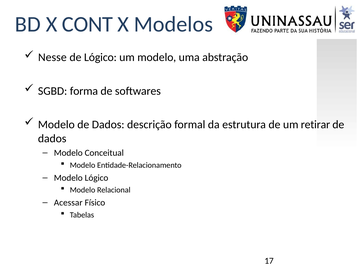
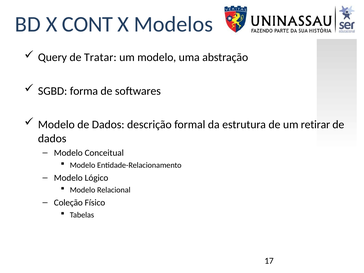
Nesse: Nesse -> Query
de Lógico: Lógico -> Tratar
Acessar: Acessar -> Coleção
